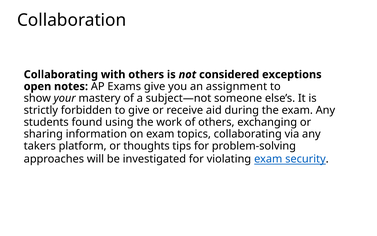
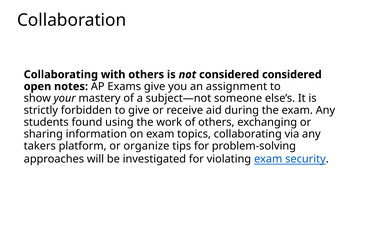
considered exceptions: exceptions -> considered
thoughts: thoughts -> organize
